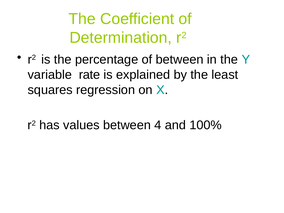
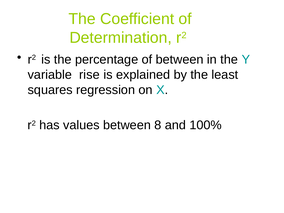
rate: rate -> rise
4: 4 -> 8
